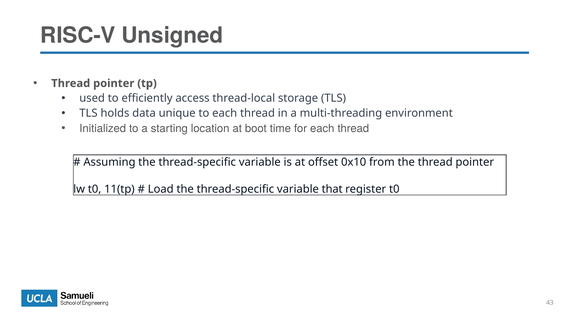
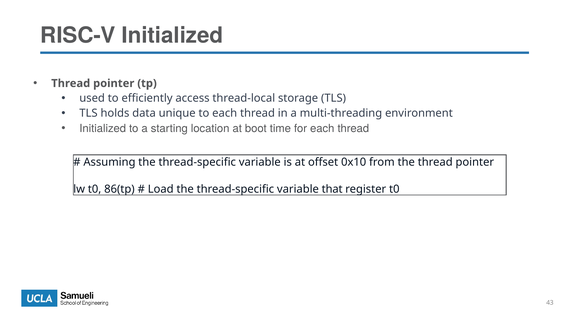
RISC-V Unsigned: Unsigned -> Initialized
11(tp: 11(tp -> 86(tp
